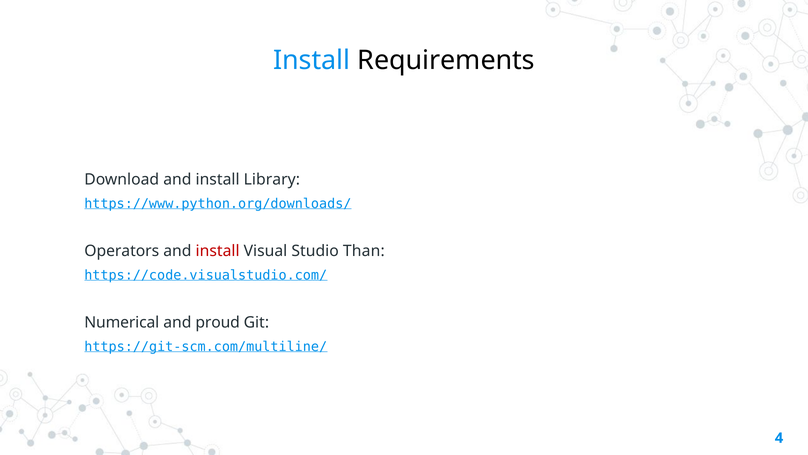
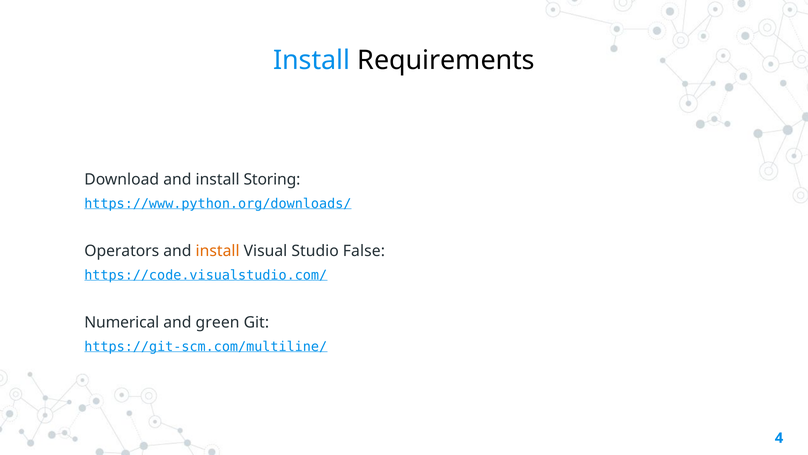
Library: Library -> Storing
install at (218, 251) colour: red -> orange
Than: Than -> False
proud: proud -> green
